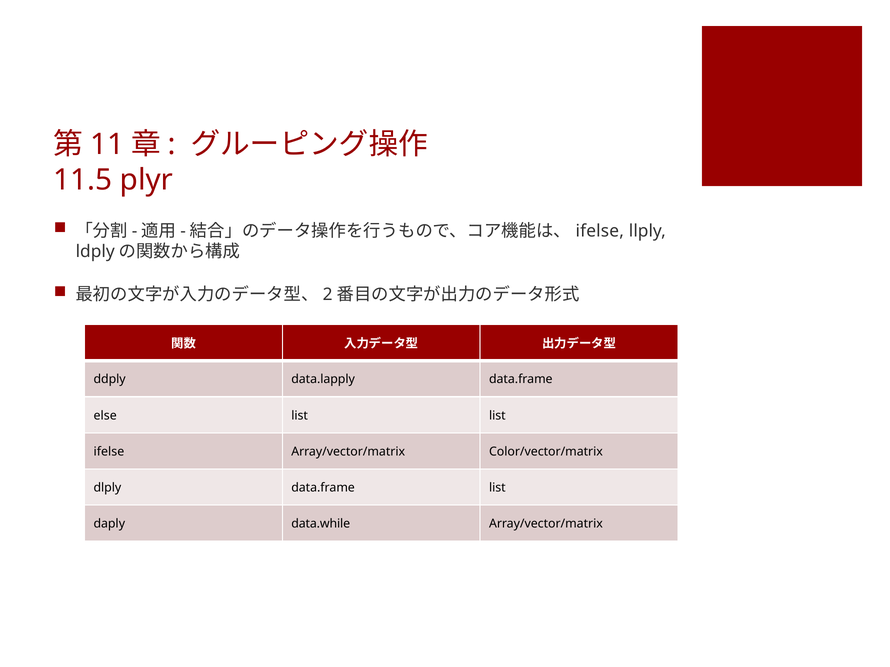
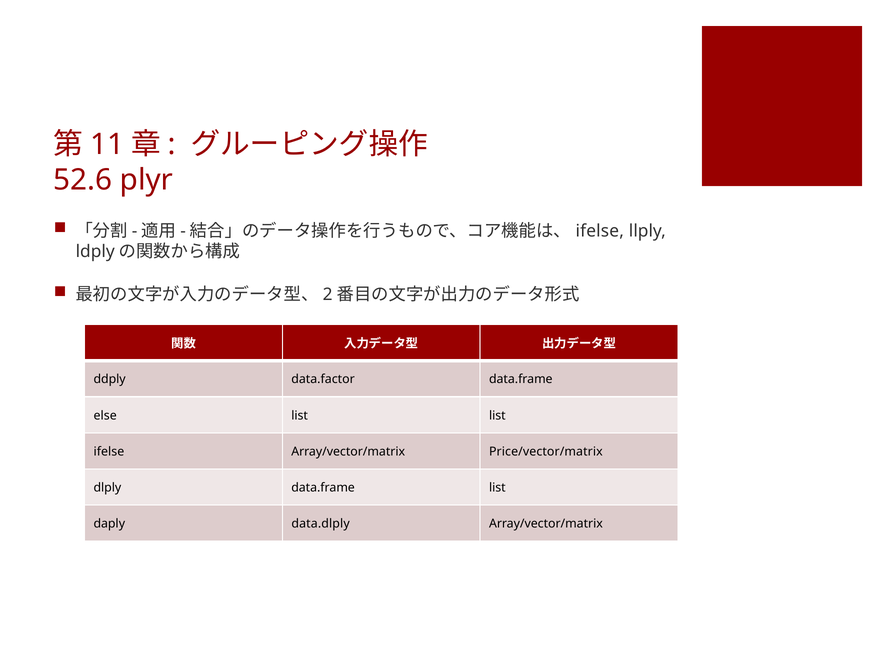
11.5: 11.5 -> 52.6
data.lapply: data.lapply -> data.factor
Color/vector/matrix: Color/vector/matrix -> Price/vector/matrix
data.while: data.while -> data.dlply
